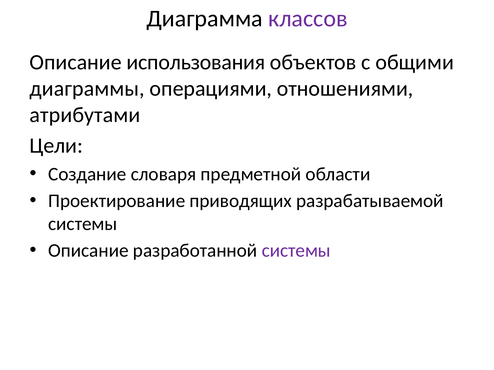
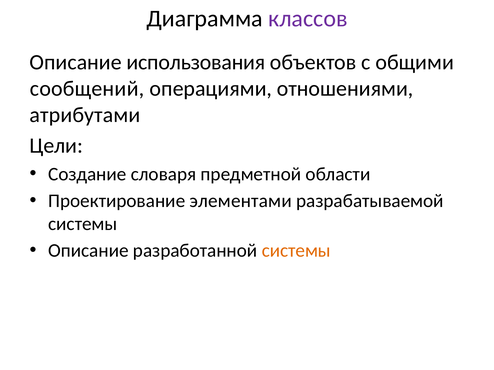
диаграммы: диаграммы -> сообщений
приводящих: приводящих -> элементами
системы at (296, 251) colour: purple -> orange
